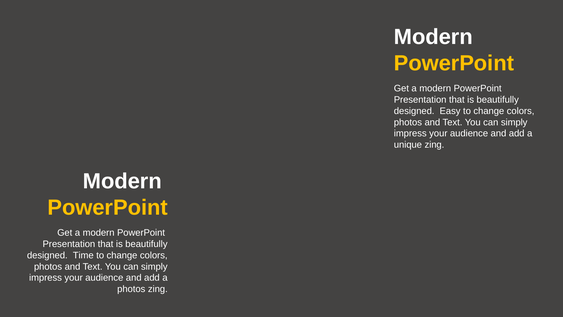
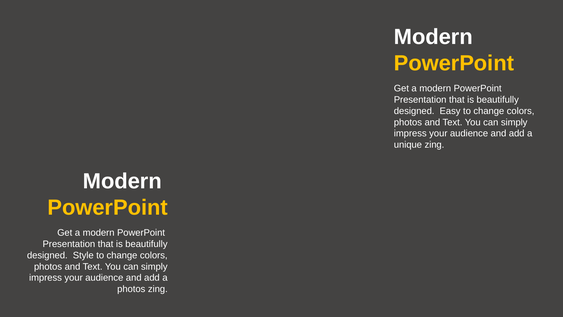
Time: Time -> Style
